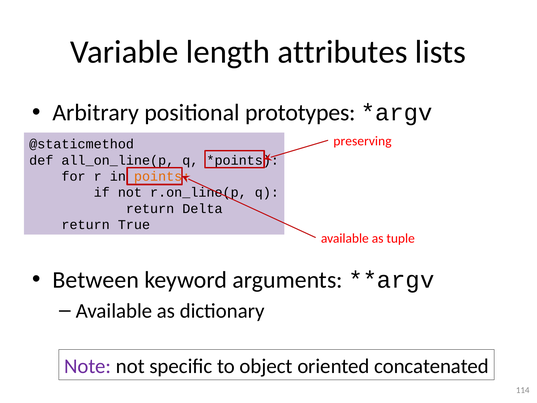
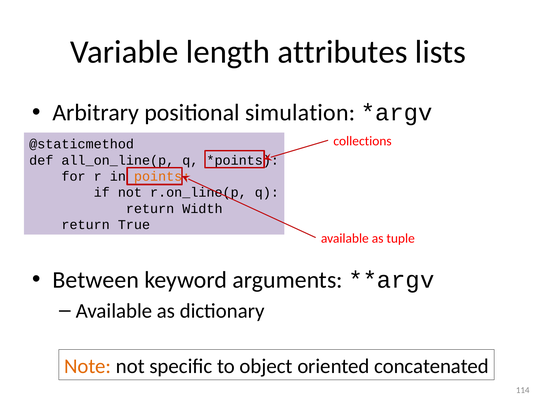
prototypes: prototypes -> simulation
preserving: preserving -> collections
Delta: Delta -> Width
Note colour: purple -> orange
